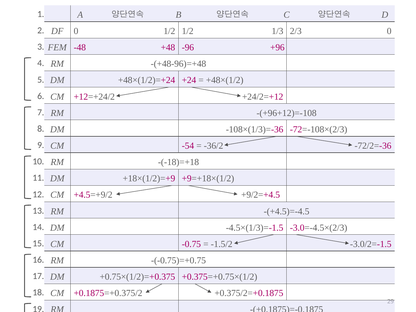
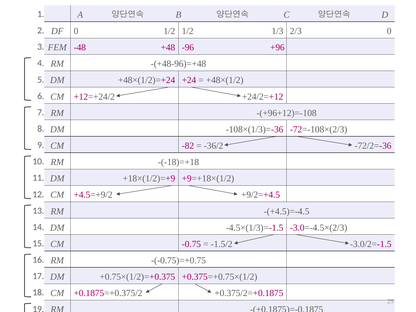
-54: -54 -> -82
